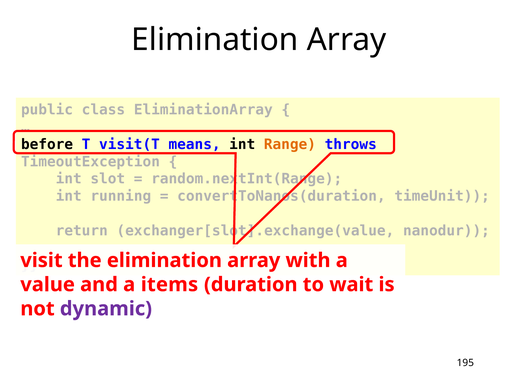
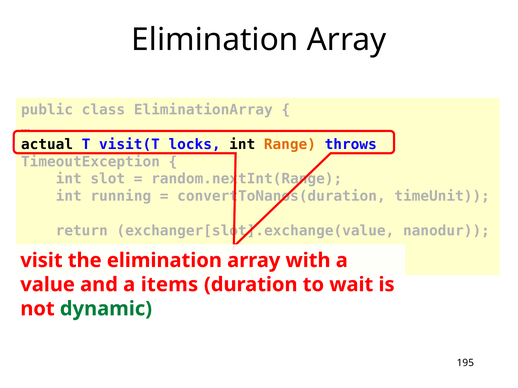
before: before -> actual
means: means -> locks
dynamic colour: purple -> green
